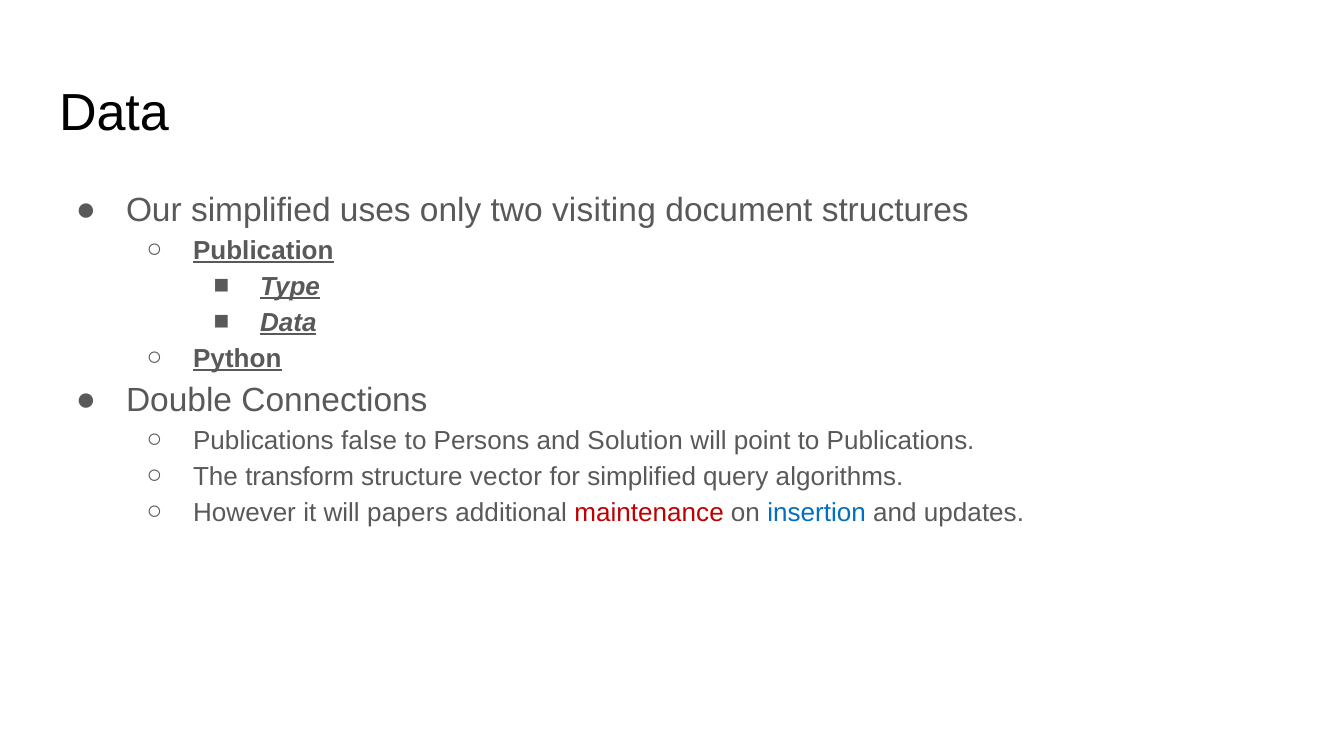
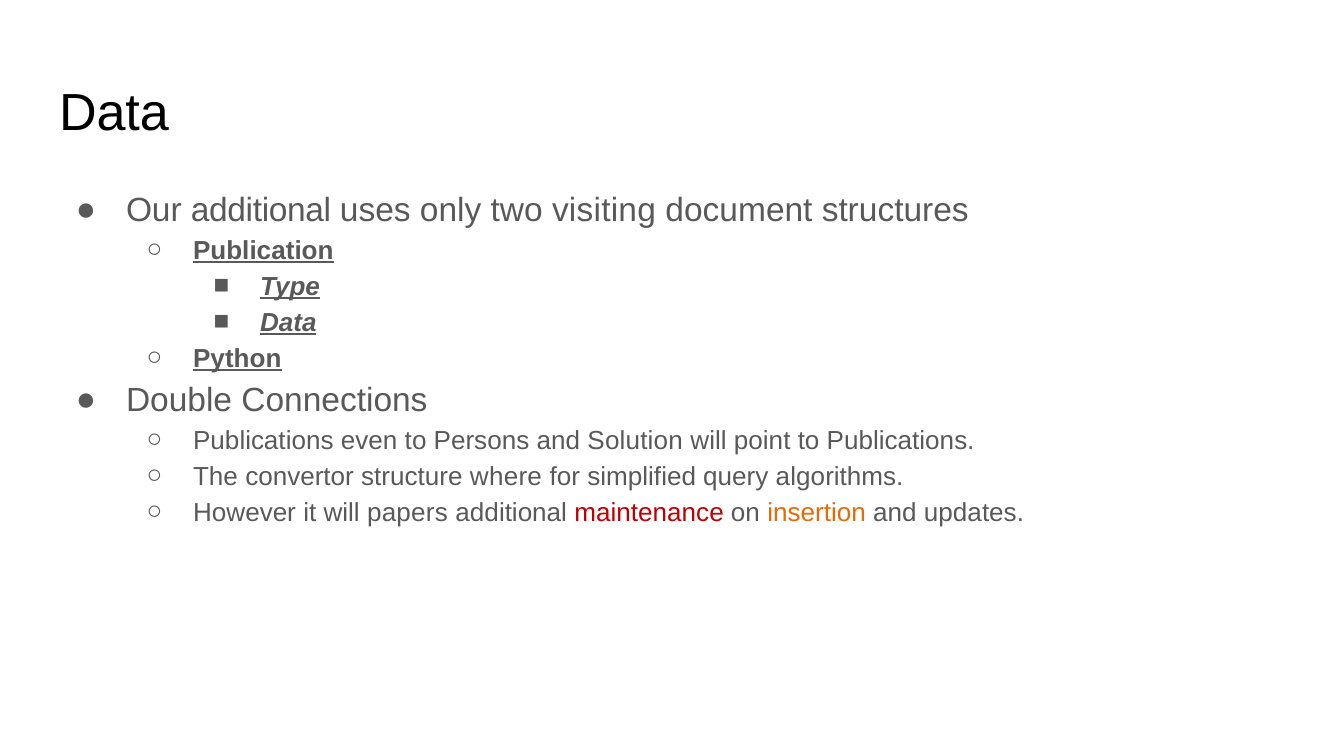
Our simplified: simplified -> additional
false: false -> even
transform: transform -> convertor
vector: vector -> where
insertion colour: blue -> orange
